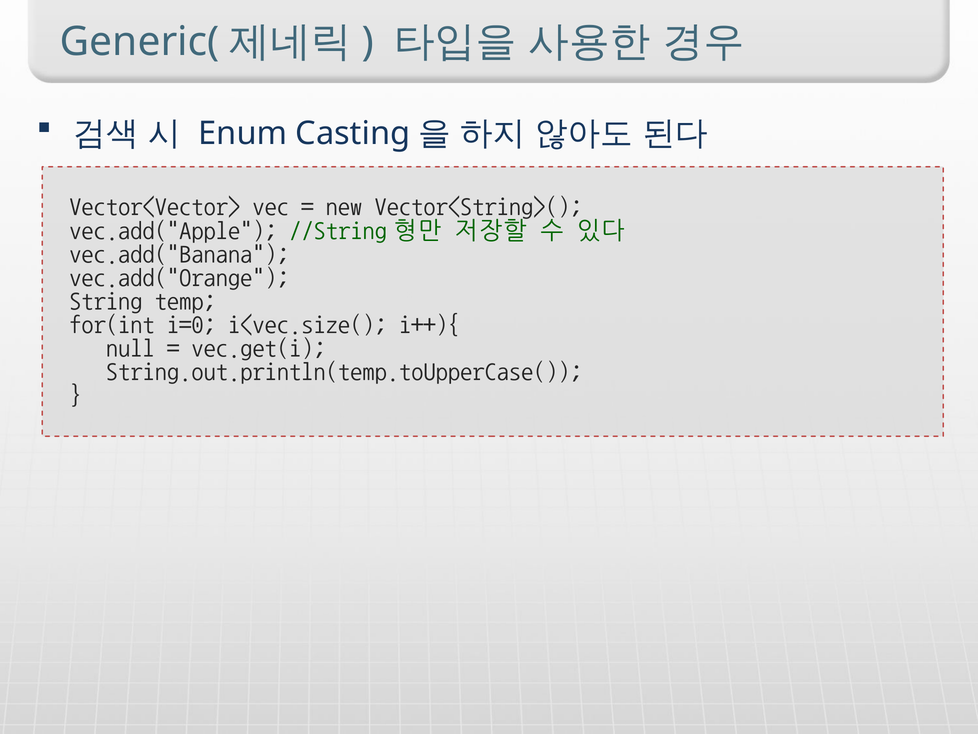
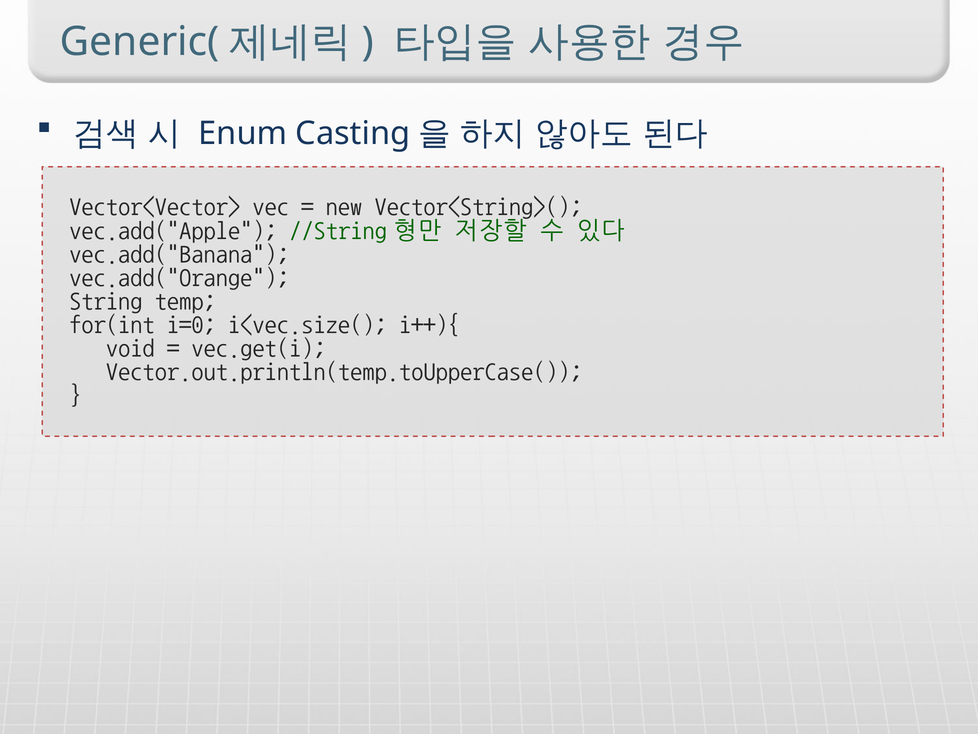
null: null -> void
String.out.println(temp.toUpperCase(: String.out.println(temp.toUpperCase( -> Vector.out.println(temp.toUpperCase(
